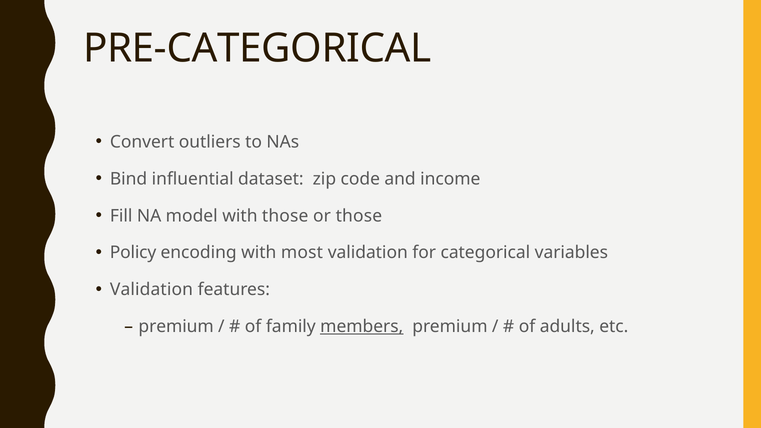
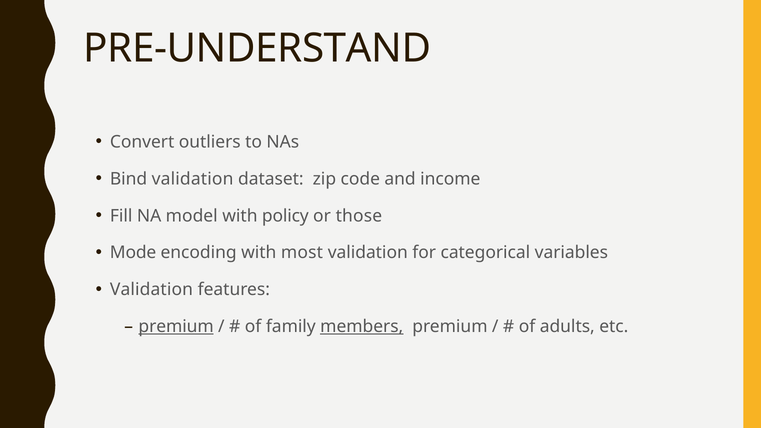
PRE-CATEGORICAL: PRE-CATEGORICAL -> PRE-UNDERSTAND
Bind influential: influential -> validation
with those: those -> policy
Policy: Policy -> Mode
premium at (176, 327) underline: none -> present
